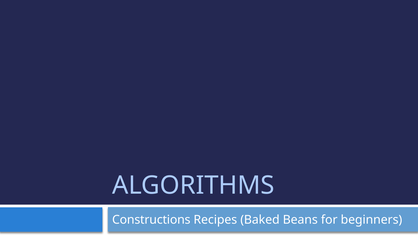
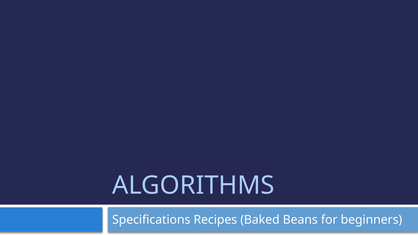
Constructions: Constructions -> Specifications
